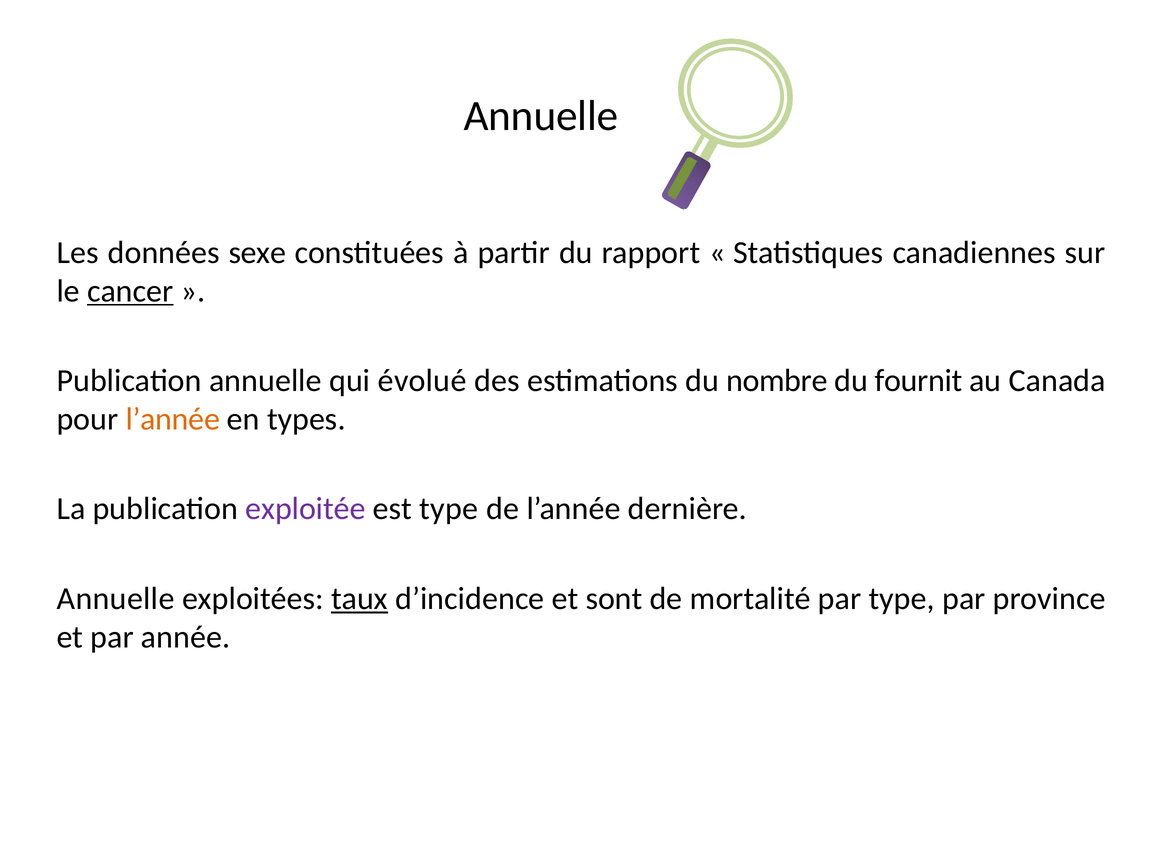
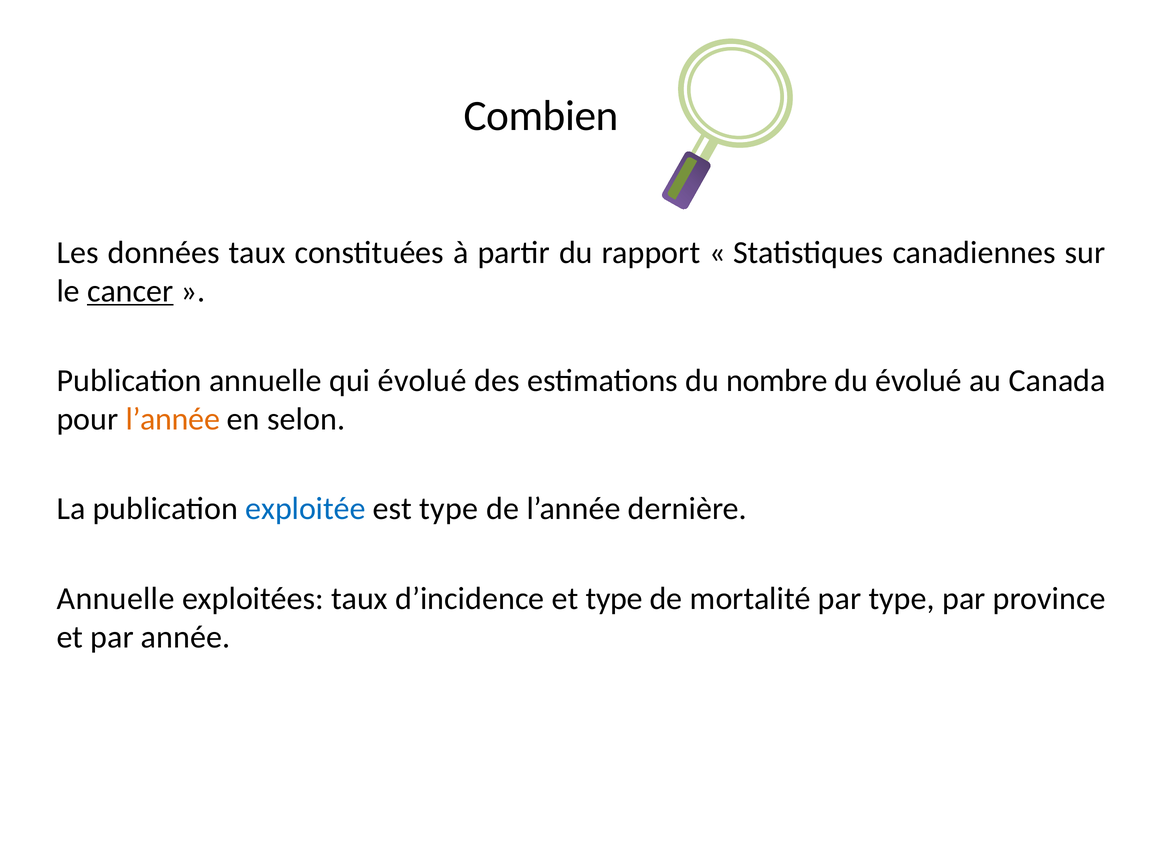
Annuelle at (541, 116): Annuelle -> Combien
données sexe: sexe -> taux
du fournit: fournit -> évolué
types: types -> selon
exploitée colour: purple -> blue
taux at (360, 599) underline: present -> none
et sont: sont -> type
